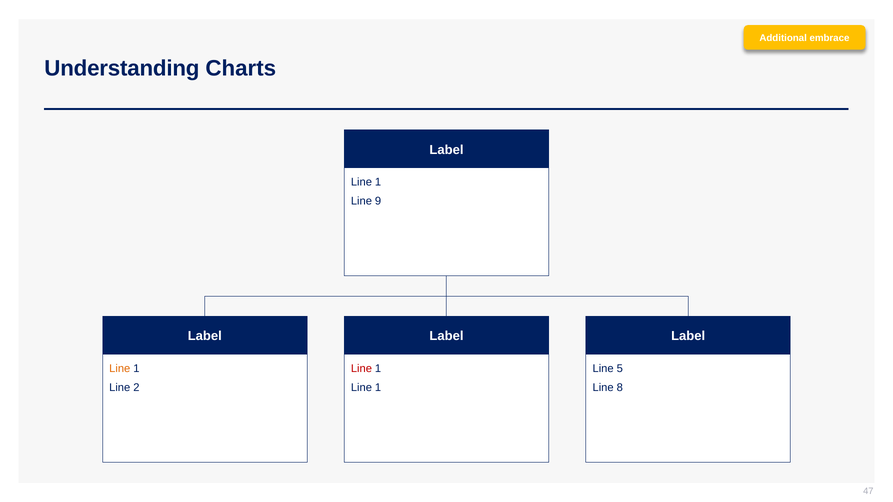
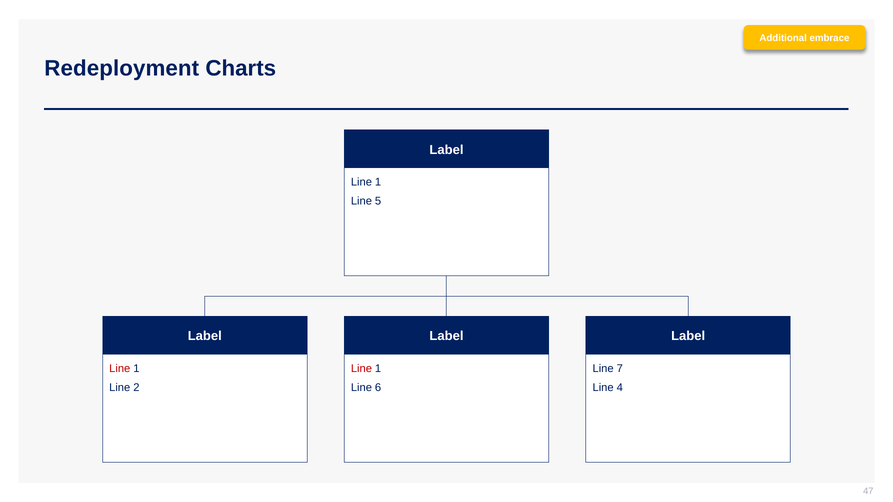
Understanding: Understanding -> Redeployment
9: 9 -> 5
Line at (120, 369) colour: orange -> red
5: 5 -> 7
1 at (378, 388): 1 -> 6
8: 8 -> 4
